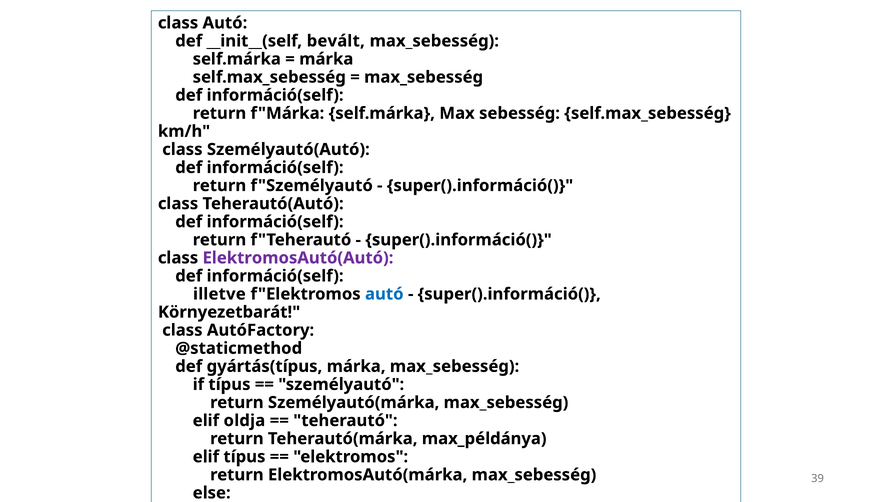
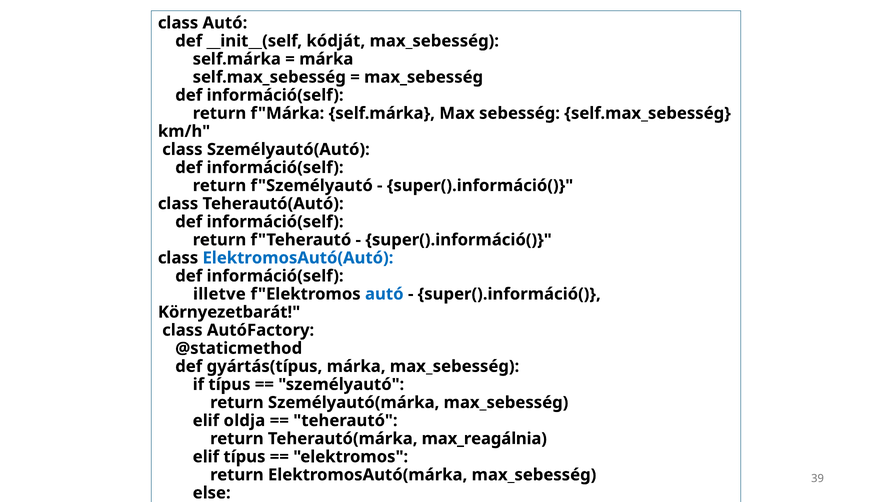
bevált: bevált -> kódját
ElektromosAutó(Autó colour: purple -> blue
max_példánya: max_példánya -> max_reagálnia
